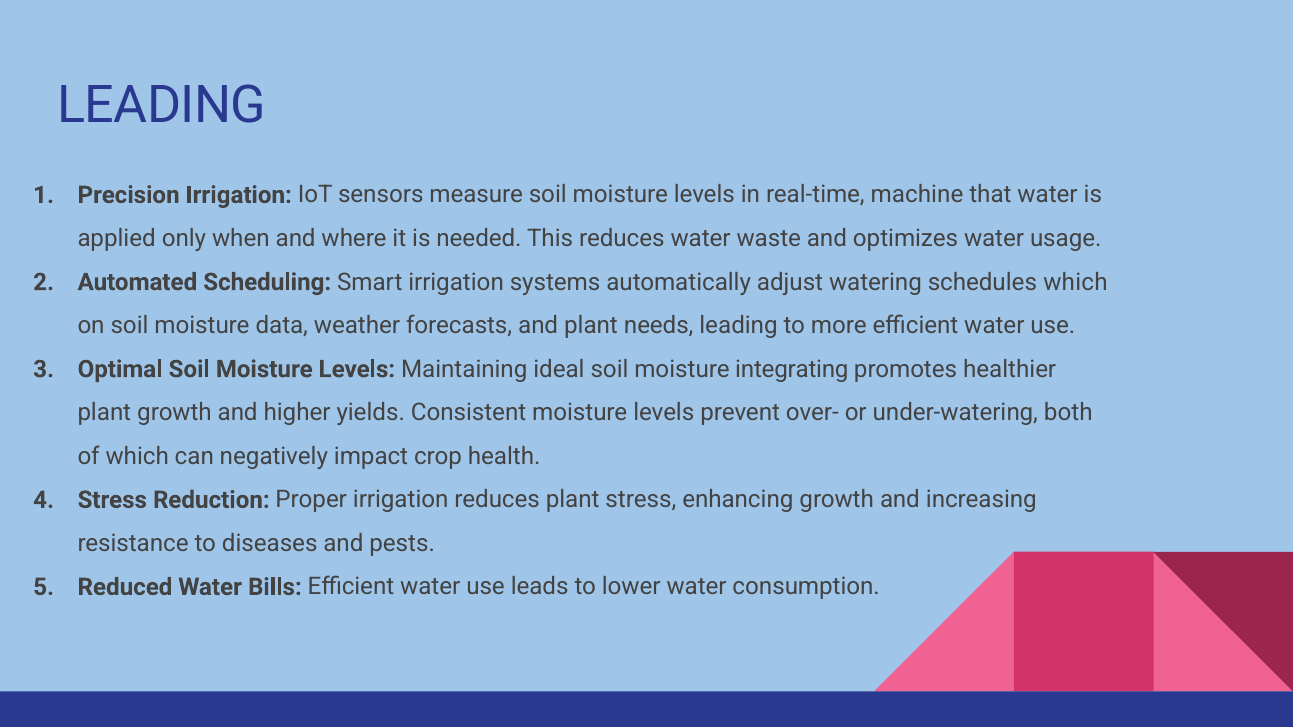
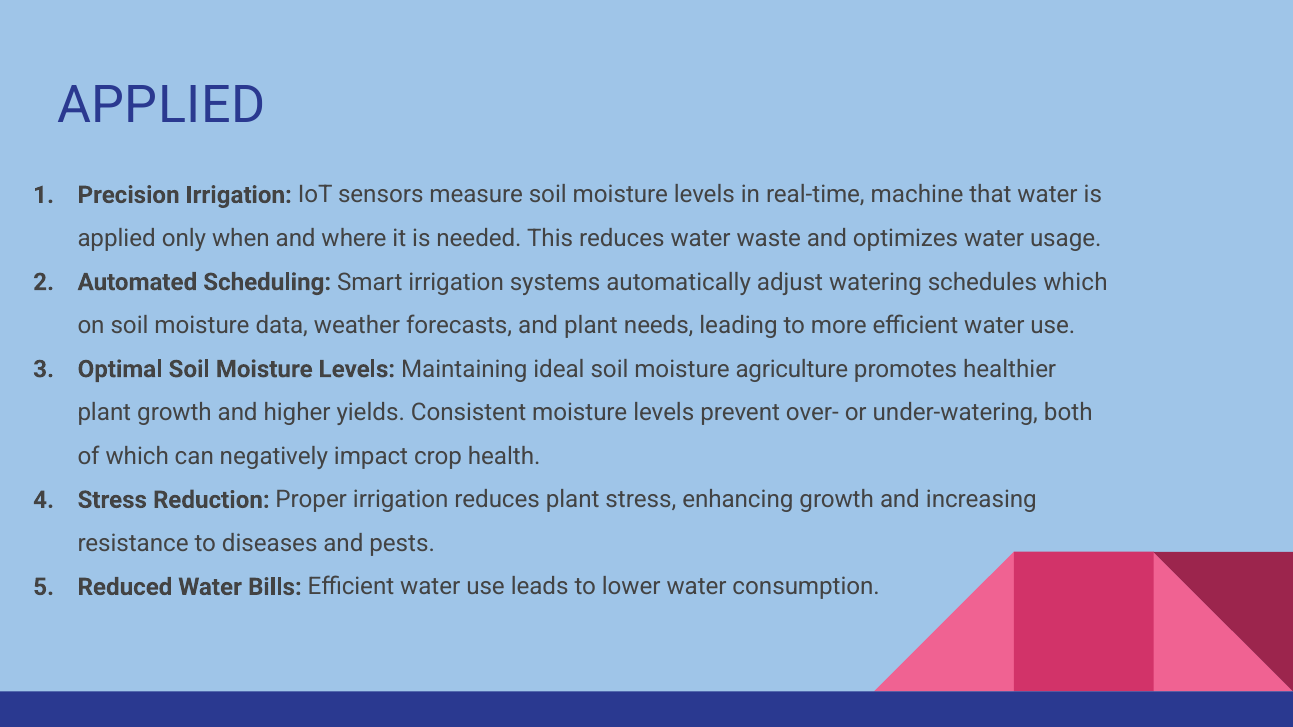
LEADING at (162, 106): LEADING -> APPLIED
integrating: integrating -> agriculture
